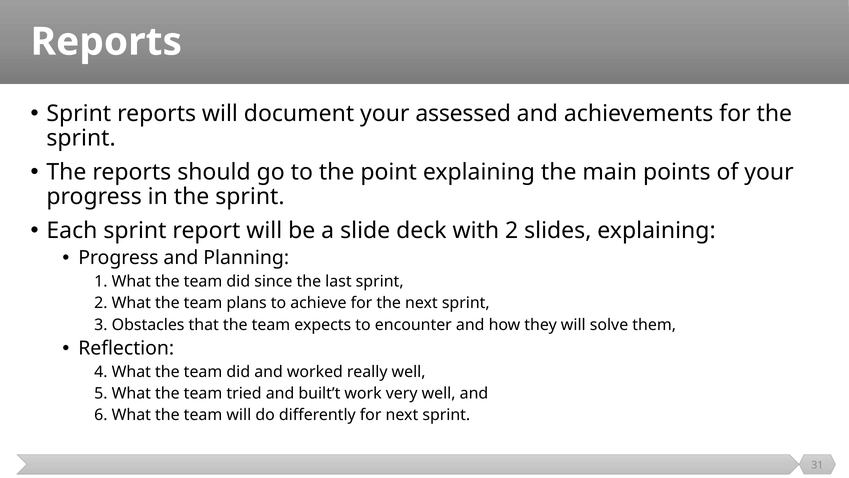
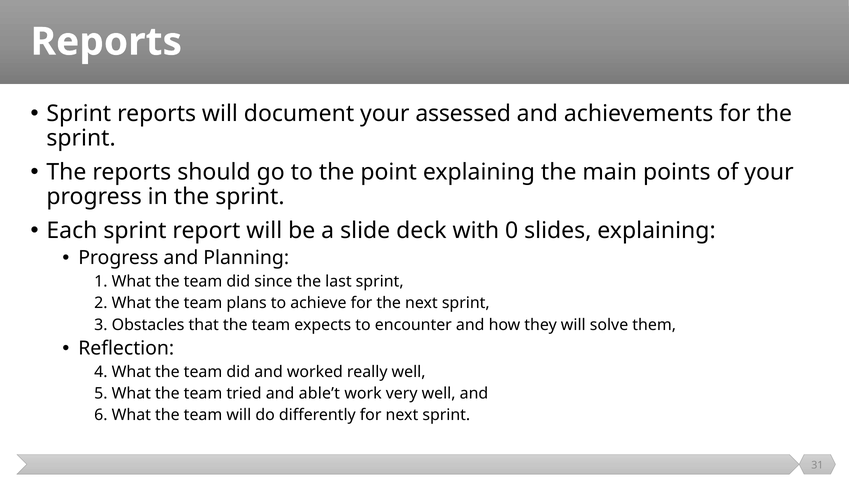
with 2: 2 -> 0
built’t: built’t -> able’t
